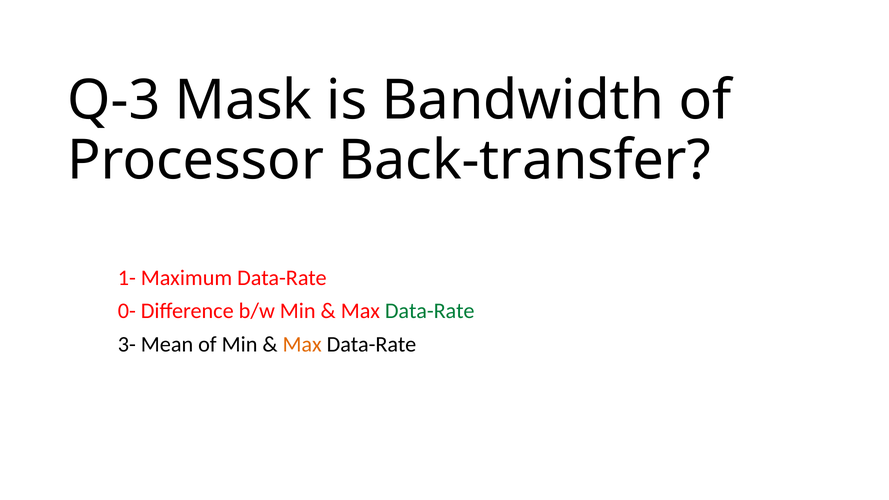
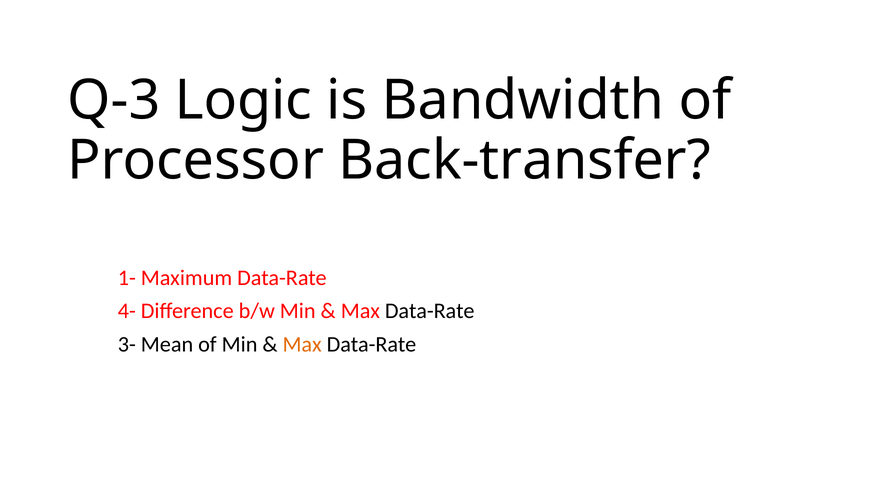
Mask: Mask -> Logic
0-: 0- -> 4-
Data-Rate at (430, 311) colour: green -> black
